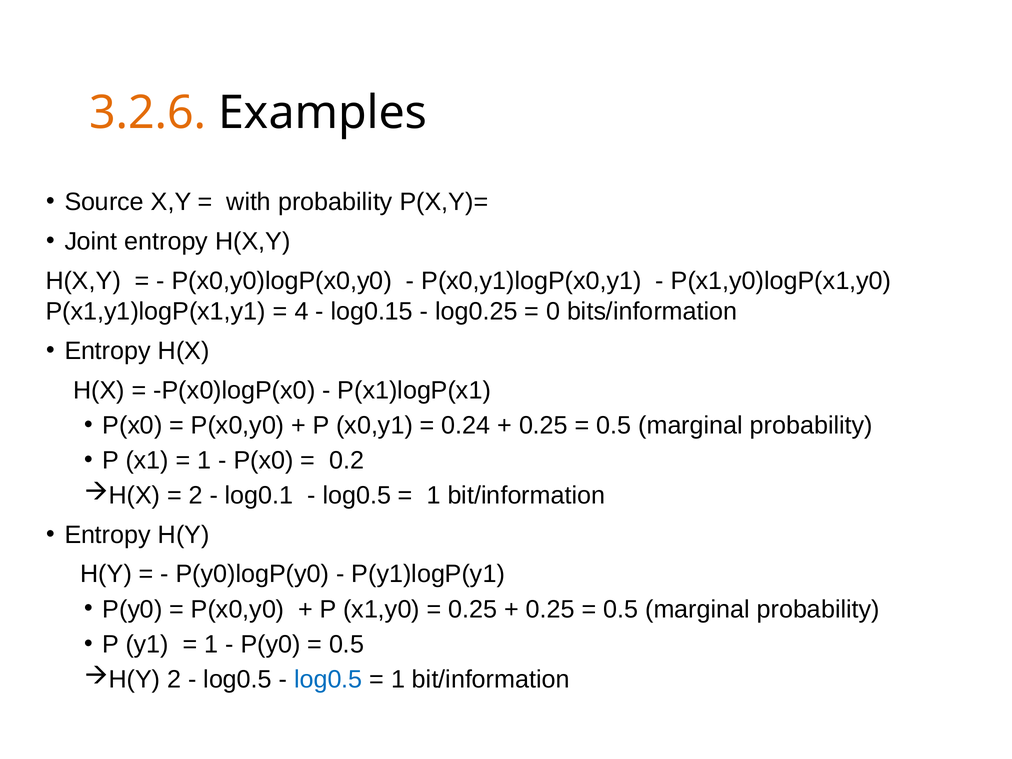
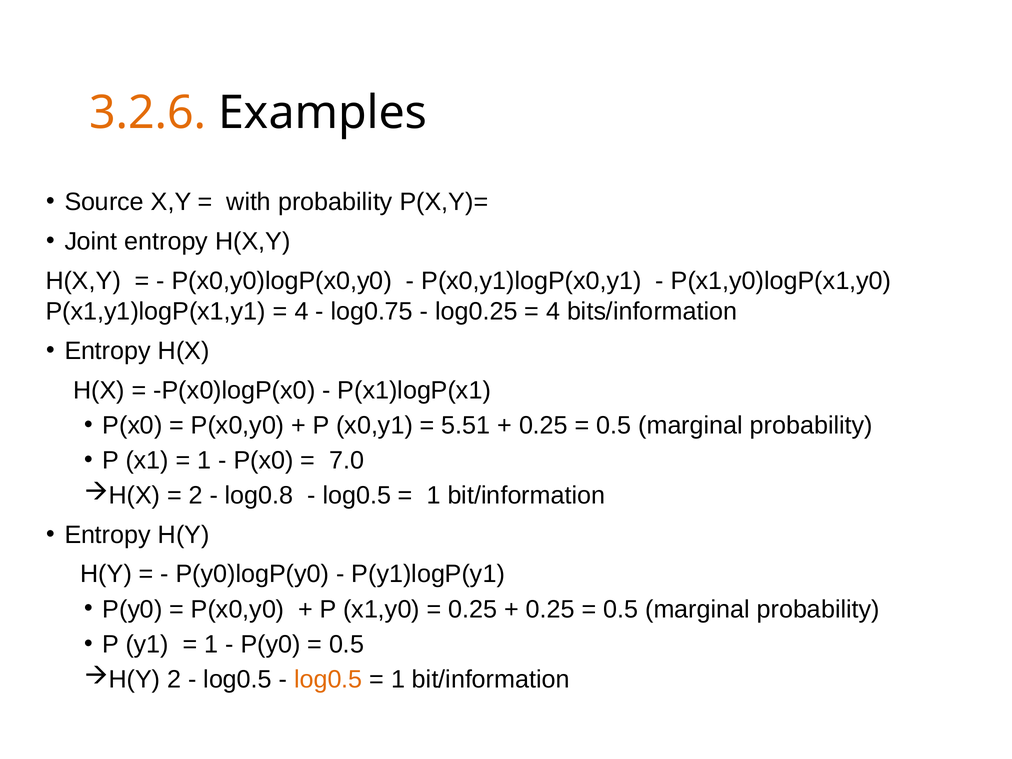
log0.15: log0.15 -> log0.75
0 at (553, 312): 0 -> 4
0.24: 0.24 -> 5.51
0.2: 0.2 -> 7.0
log0.1: log0.1 -> log0.8
log0.5 at (328, 679) colour: blue -> orange
